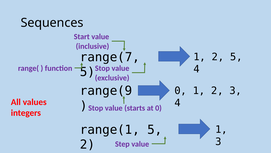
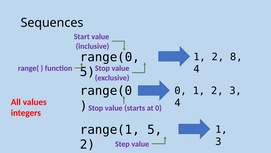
range(7 at (110, 57): range(7 -> range(0
2 5: 5 -> 8
range(9 at (106, 91): range(9 -> range(0
